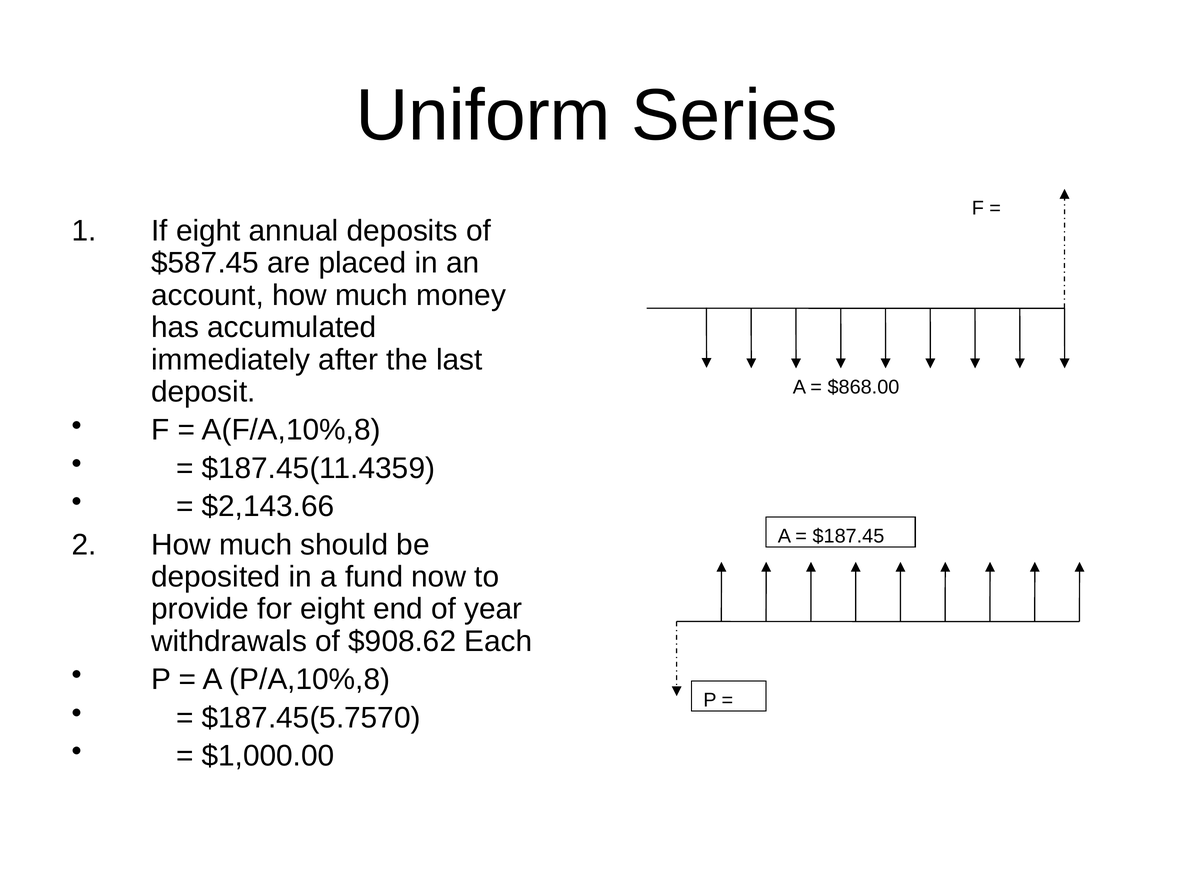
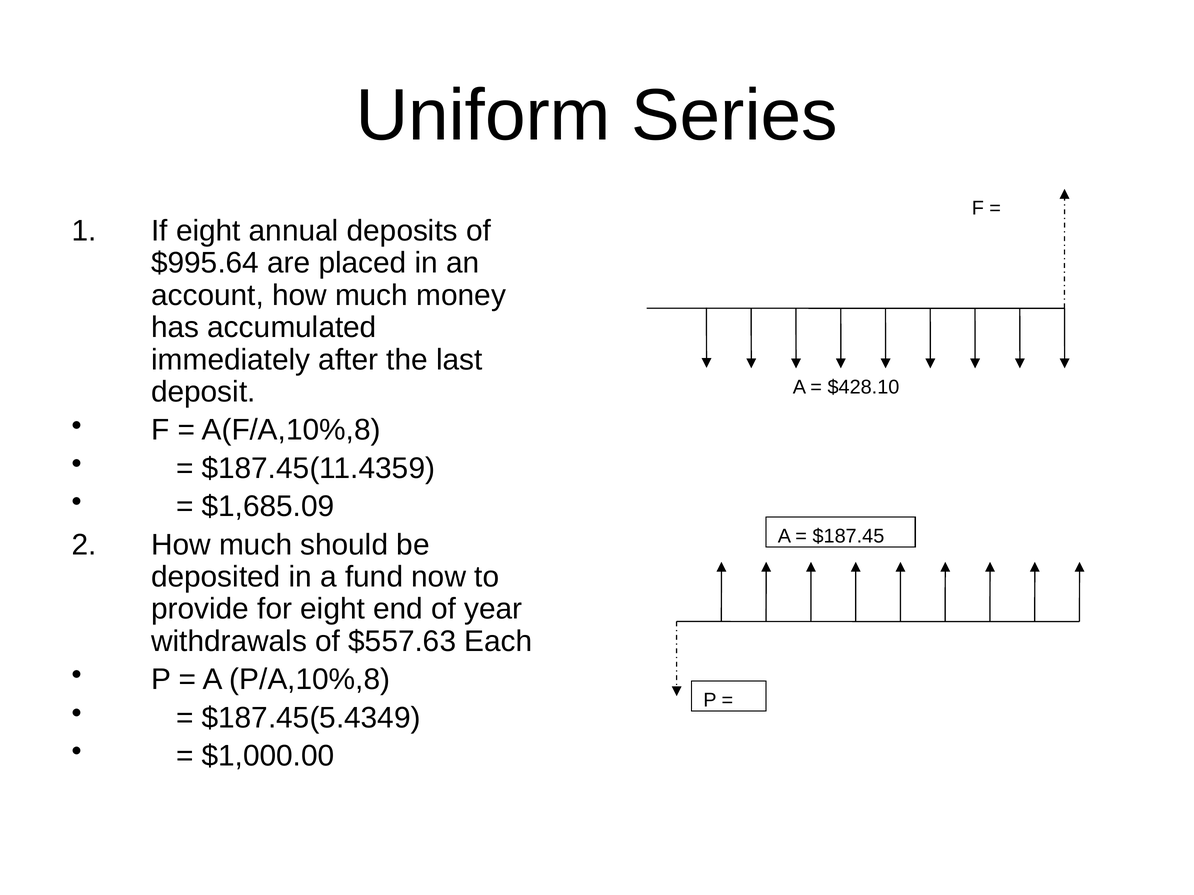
$587.45: $587.45 -> $995.64
$868.00: $868.00 -> $428.10
$2,143.66: $2,143.66 -> $1,685.09
$908.62: $908.62 -> $557.63
$187.45(5.7570: $187.45(5.7570 -> $187.45(5.4349
